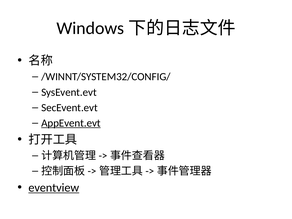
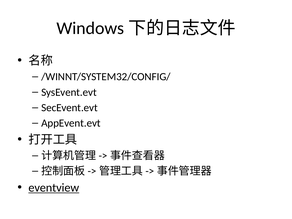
AppEvent.evt underline: present -> none
